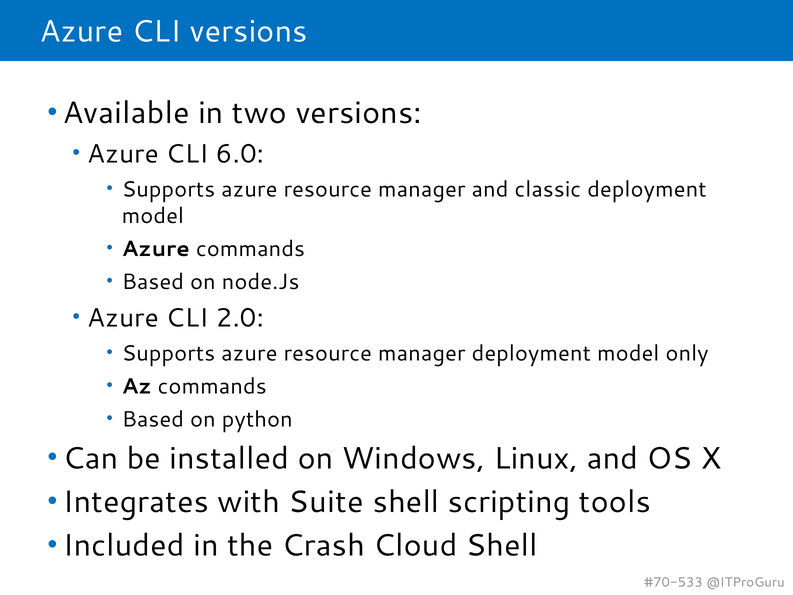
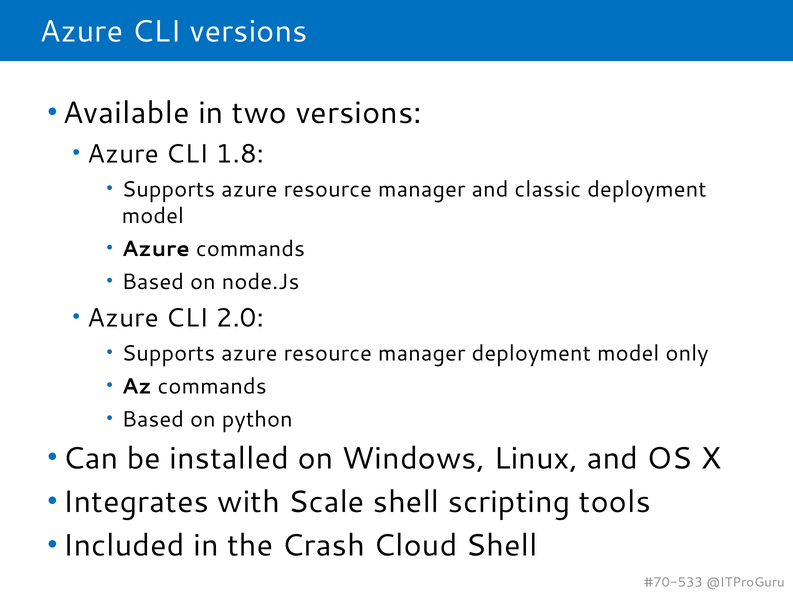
6.0: 6.0 -> 1.8
Suite: Suite -> Scale
